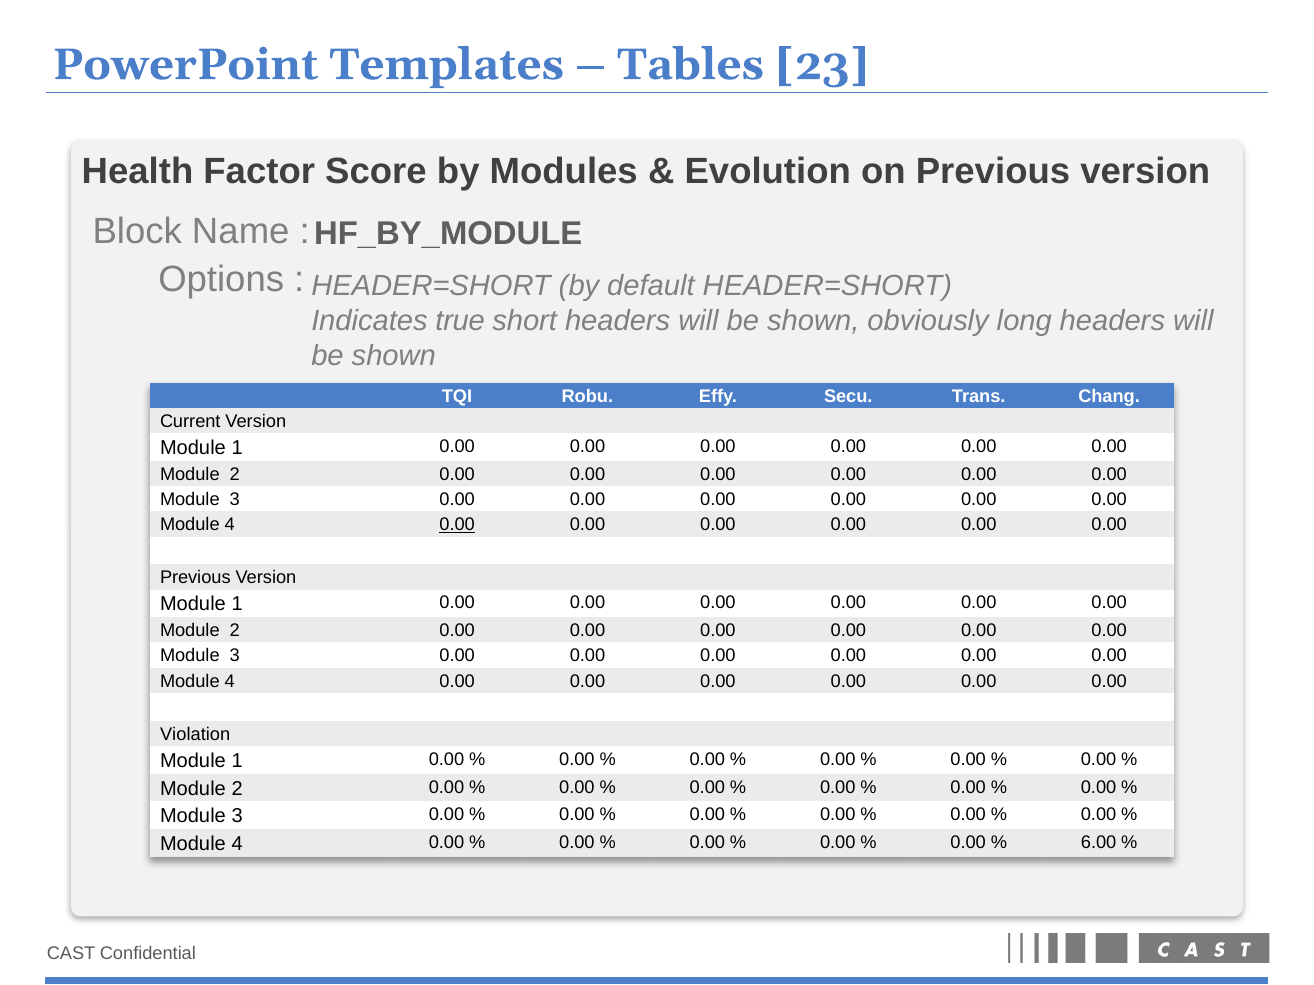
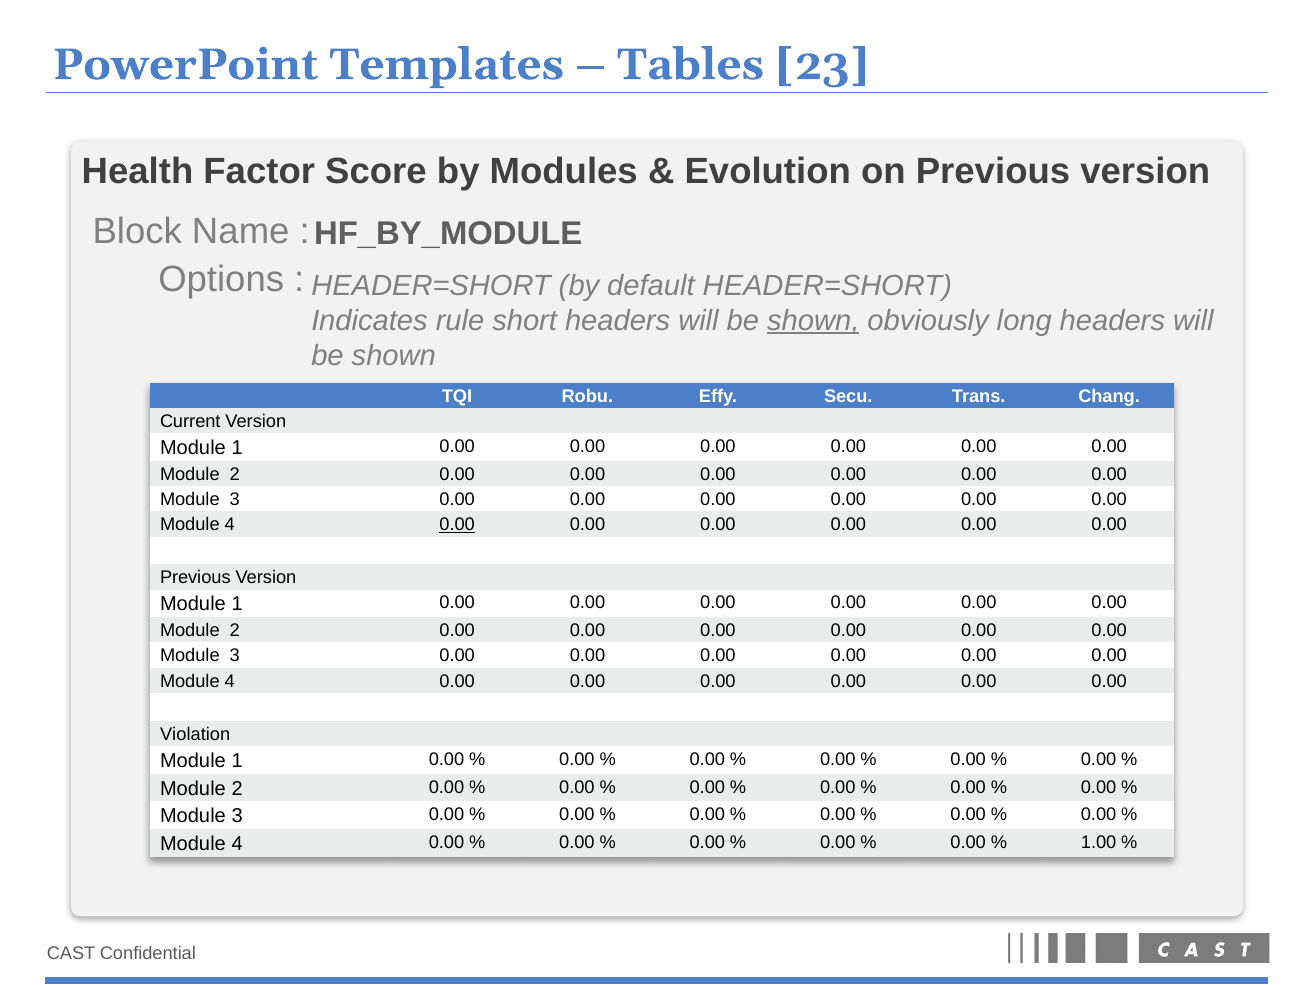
true: true -> rule
shown at (813, 321) underline: none -> present
6.00: 6.00 -> 1.00
